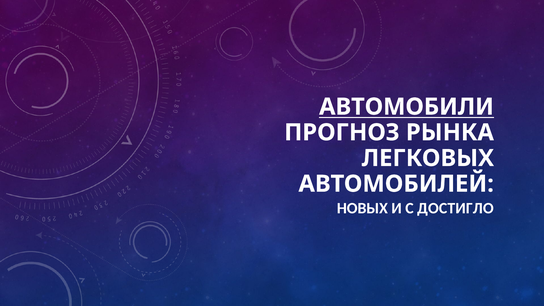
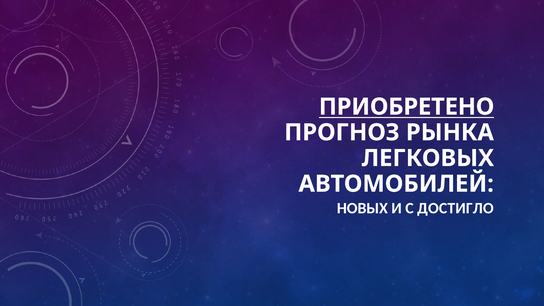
АВТОМОБИЛИ: АВТОМОБИЛИ -> ПРИОБРЕТЕНО
